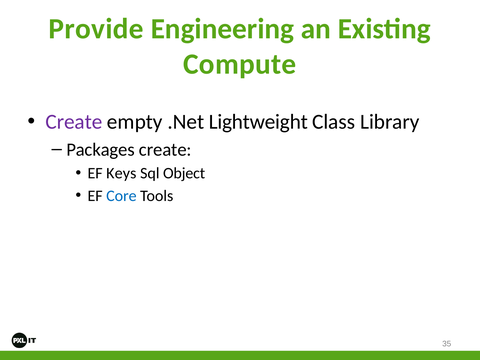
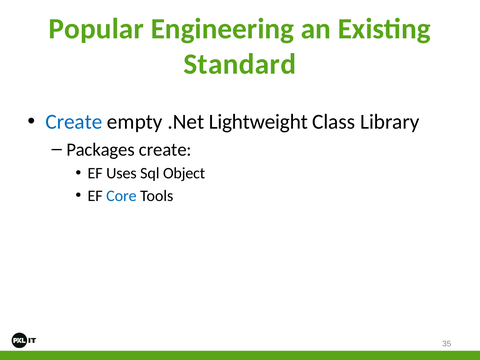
Provide: Provide -> Popular
Compute: Compute -> Standard
Create at (74, 122) colour: purple -> blue
Keys: Keys -> Uses
